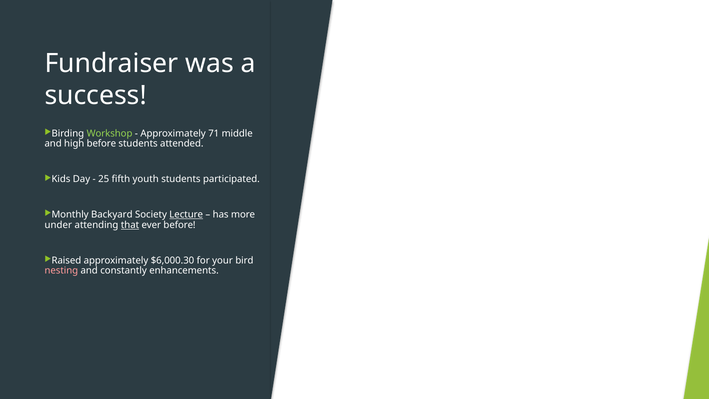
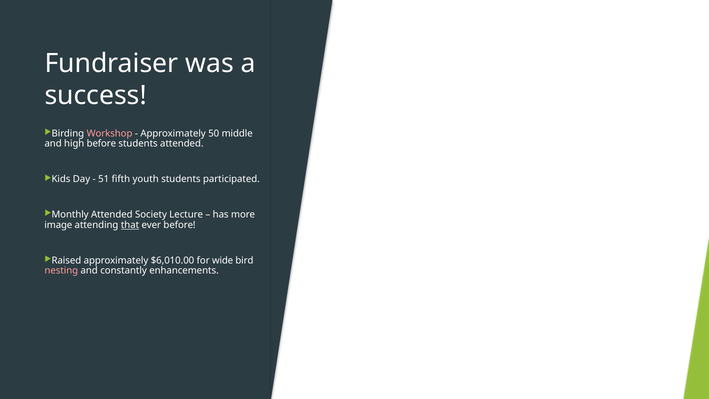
Workshop colour: light green -> pink
71: 71 -> 50
25: 25 -> 51
Backyard at (112, 215): Backyard -> Attended
Lecture underline: present -> none
under: under -> image
$6,000.30: $6,000.30 -> $6,010.00
your: your -> wide
